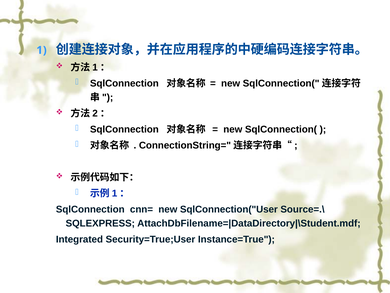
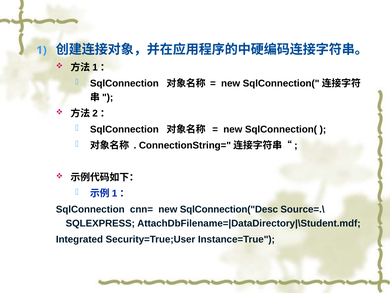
SqlConnection("User: SqlConnection("User -> SqlConnection("Desc
